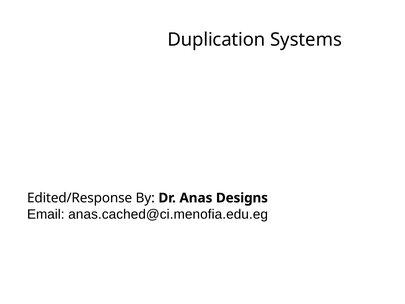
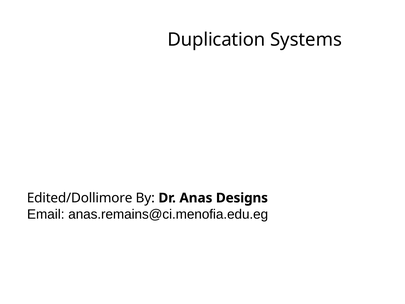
Edited/Response: Edited/Response -> Edited/Dollimore
anas.cached@ci.menofia.edu.eg: anas.cached@ci.menofia.edu.eg -> anas.remains@ci.menofia.edu.eg
